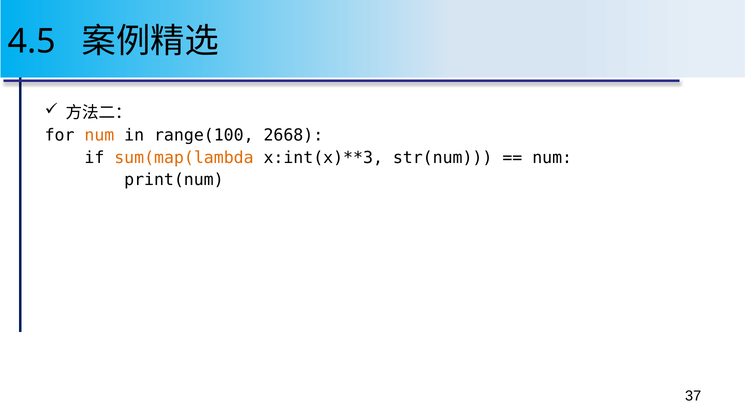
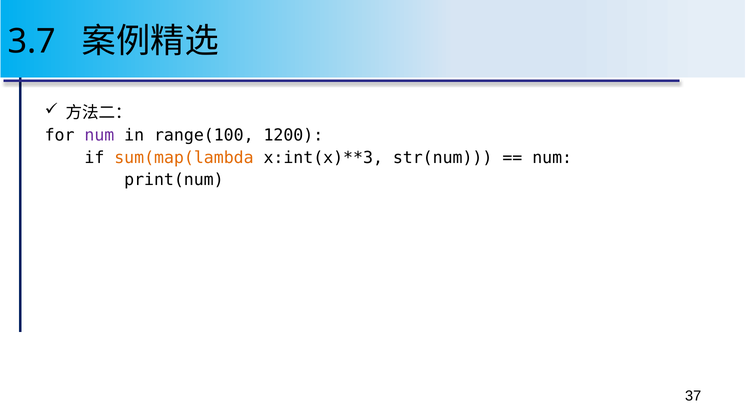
4.5: 4.5 -> 3.7
num at (99, 135) colour: orange -> purple
2668: 2668 -> 1200
